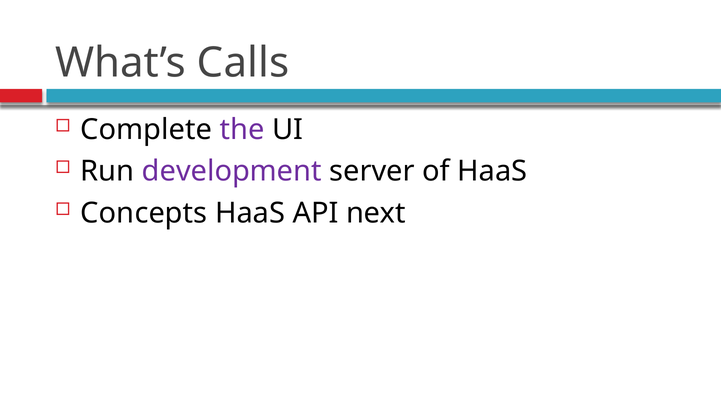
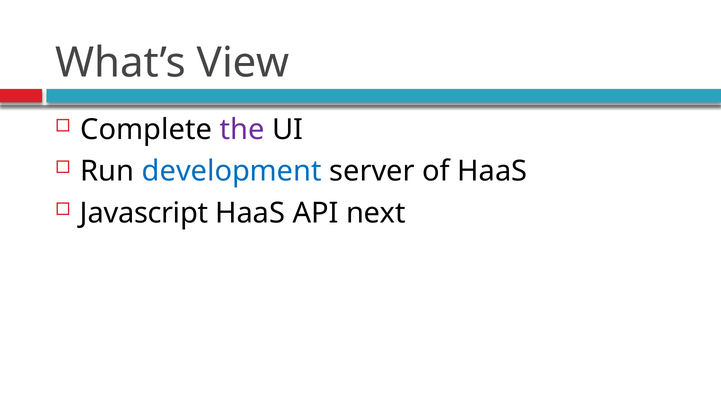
Calls: Calls -> View
development colour: purple -> blue
Concepts: Concepts -> Javascript
